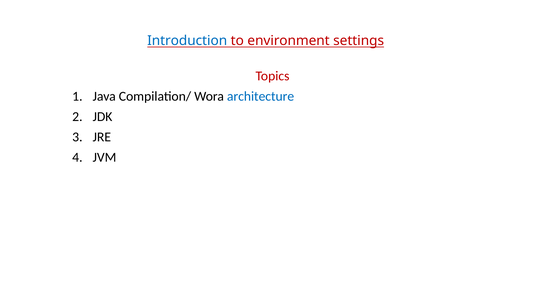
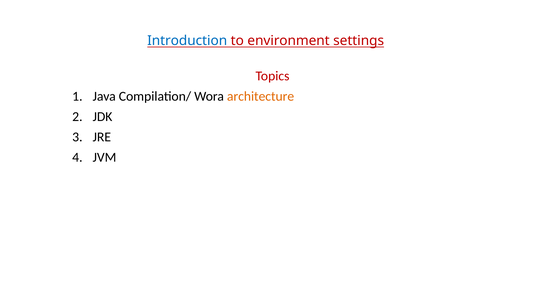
architecture colour: blue -> orange
